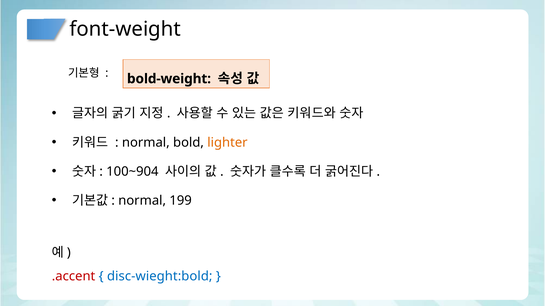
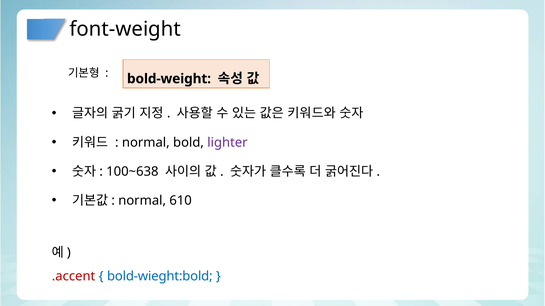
lighter colour: orange -> purple
100~904: 100~904 -> 100~638
199: 199 -> 610
disc-wieght:bold: disc-wieght:bold -> bold-wieght:bold
